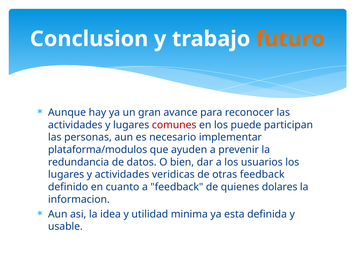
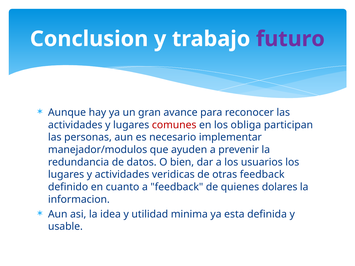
futuro colour: orange -> purple
puede: puede -> obliga
plataforma/modulos: plataforma/modulos -> manejador/modulos
